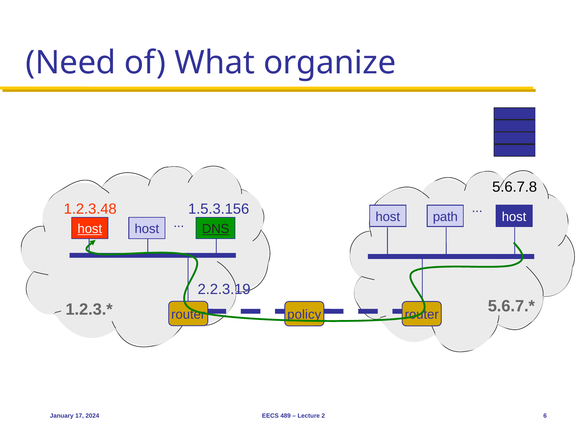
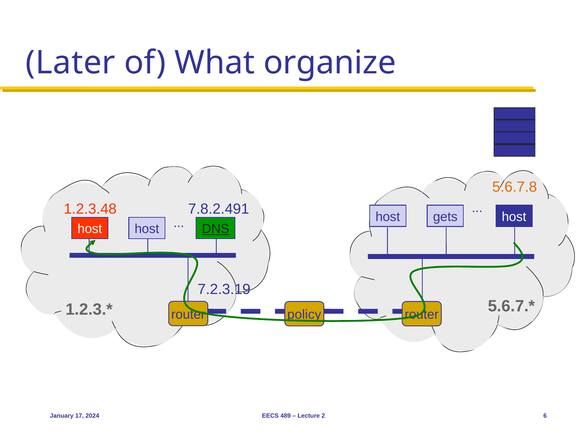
Need: Need -> Later
5.6.7.8 colour: black -> orange
1.5.3.156: 1.5.3.156 -> 7.8.2.491
path: path -> gets
host at (90, 229) underline: present -> none
2.2.3.19: 2.2.3.19 -> 7.2.3.19
